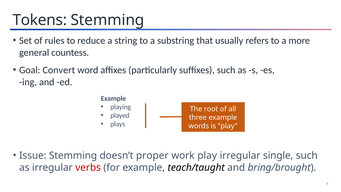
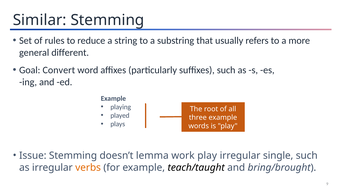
Tokens: Tokens -> Similar
countess: countess -> different
proper: proper -> lemma
verbs colour: red -> orange
